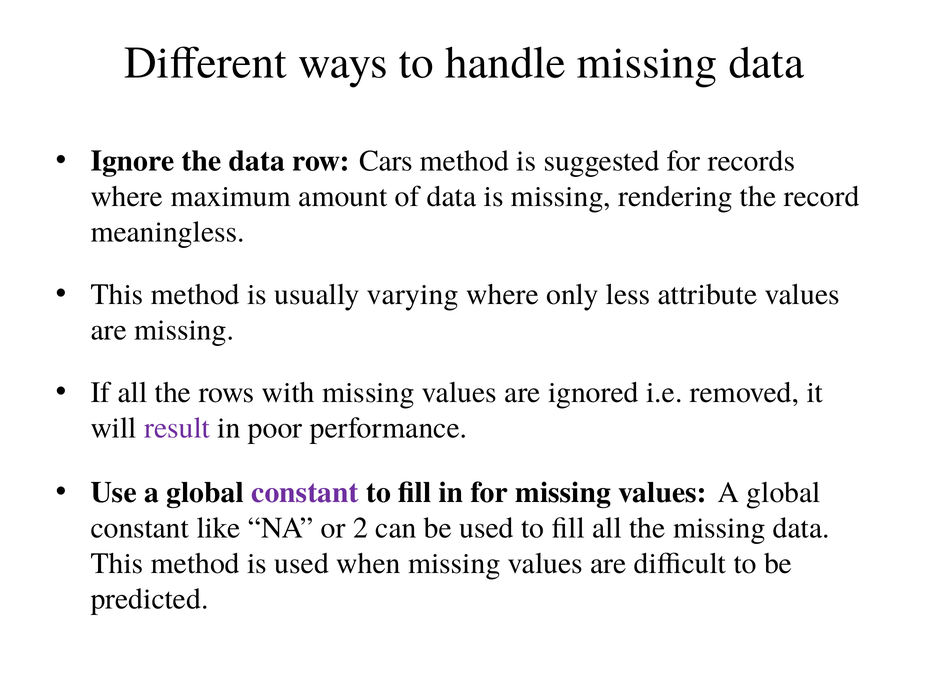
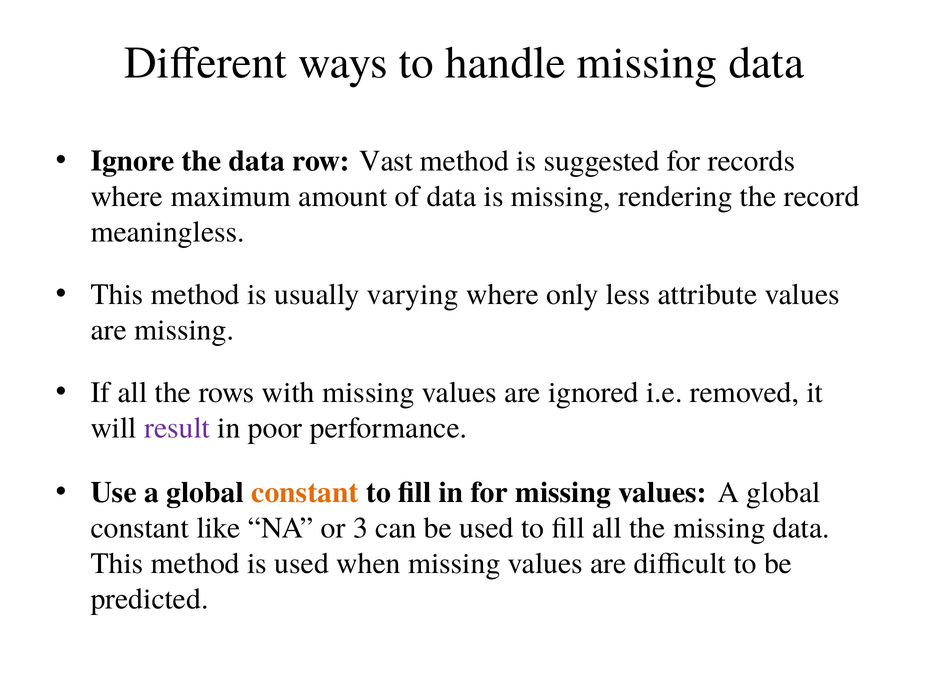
Cars: Cars -> Vast
constant at (305, 492) colour: purple -> orange
2: 2 -> 3
